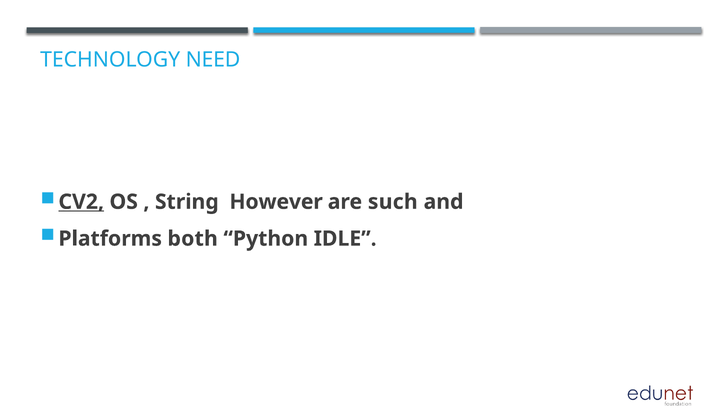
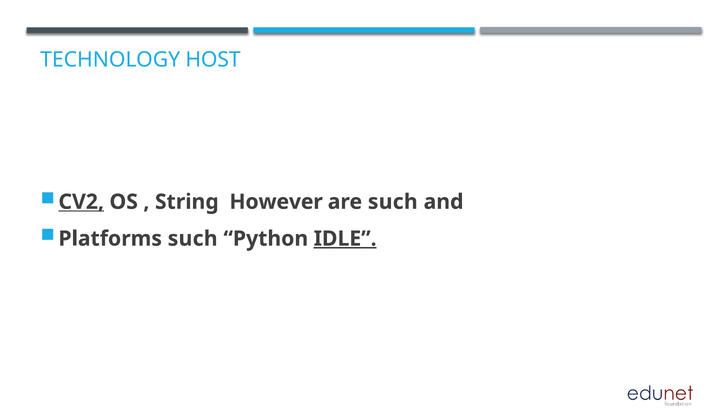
NEED: NEED -> HOST
Platforms both: both -> such
IDLE underline: none -> present
